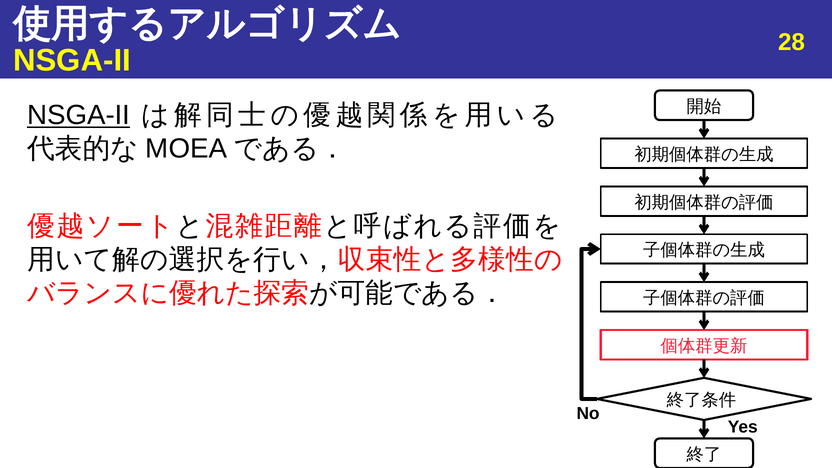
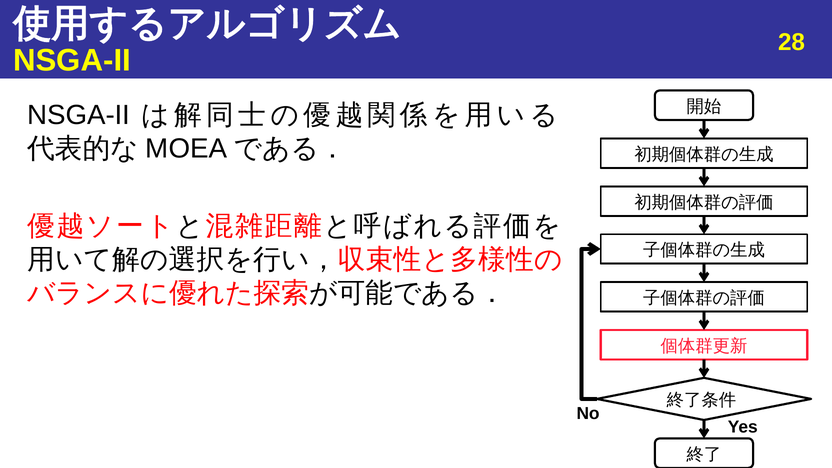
NSGA-II at (79, 115) underline: present -> none
